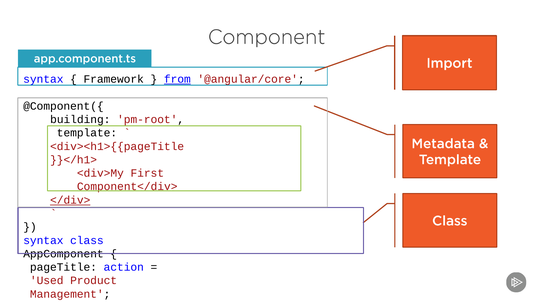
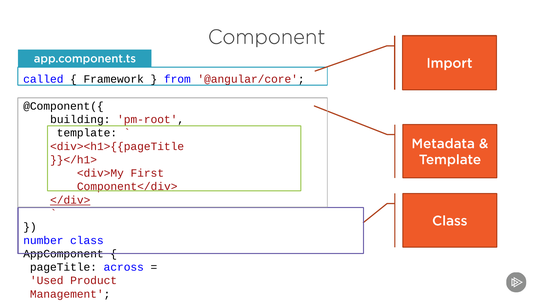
syntax at (43, 79): syntax -> called
from underline: present -> none
syntax at (43, 240): syntax -> number
action: action -> across
